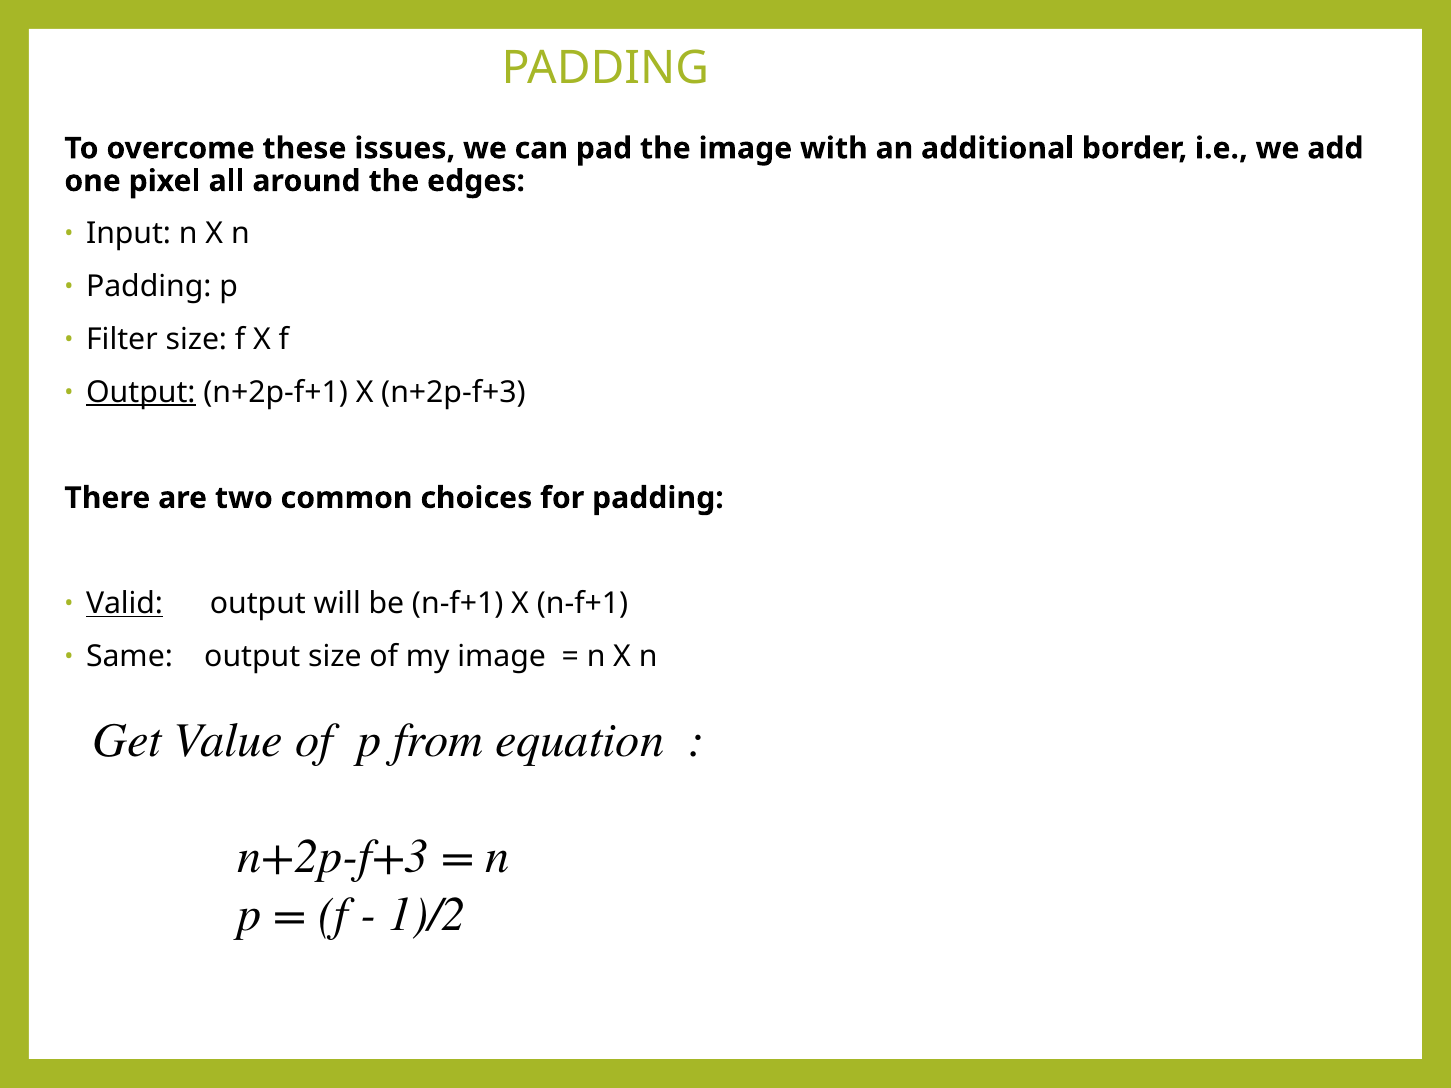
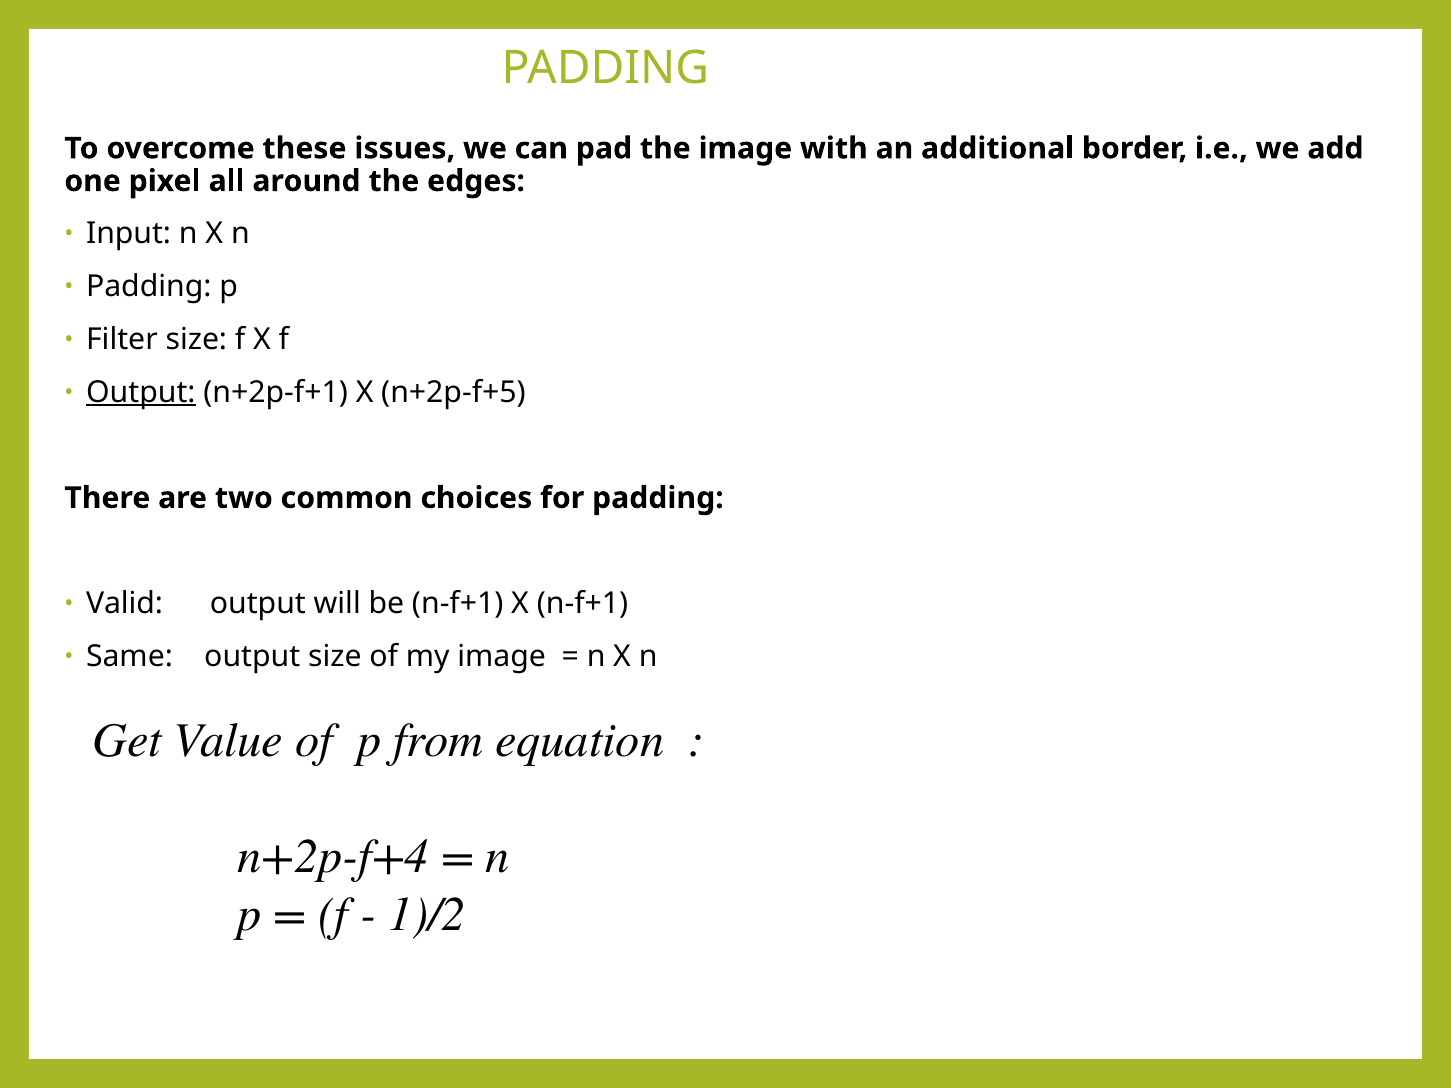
X n+2p-f+3: n+2p-f+3 -> n+2p-f+5
Valid underline: present -> none
n+2p-f+3 at (333, 857): n+2p-f+3 -> n+2p-f+4
